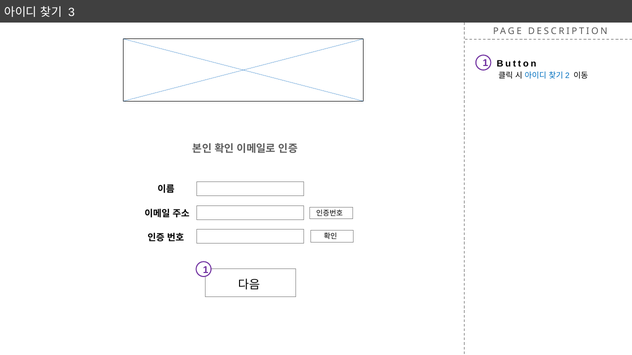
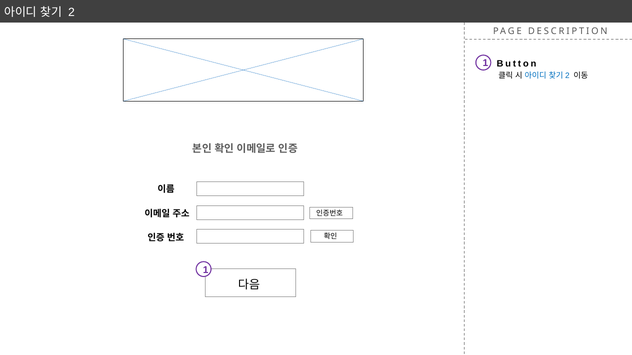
3: 3 -> 2
